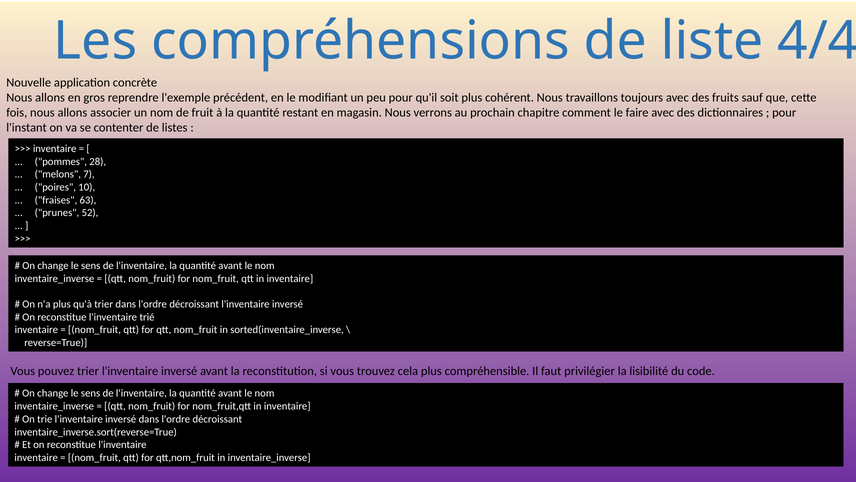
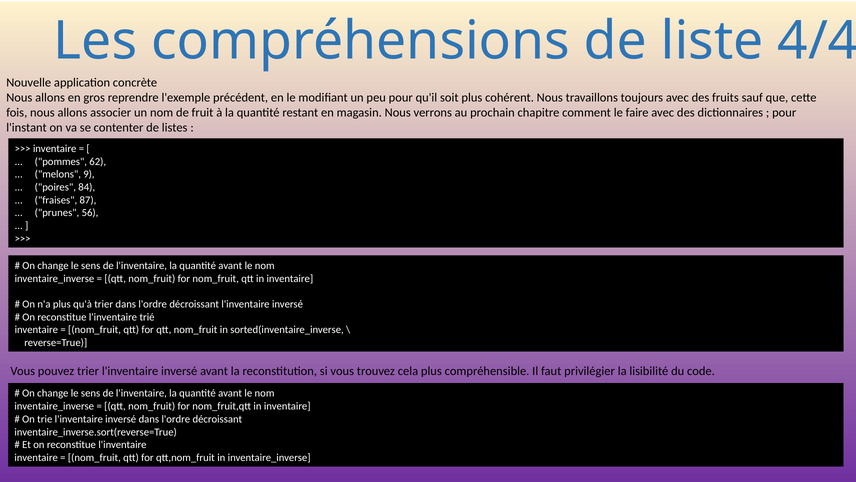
28: 28 -> 62
7: 7 -> 9
10: 10 -> 84
63: 63 -> 87
52: 52 -> 56
